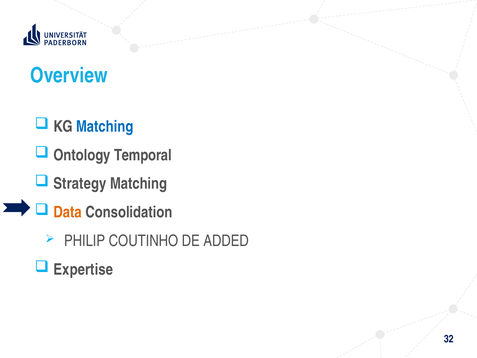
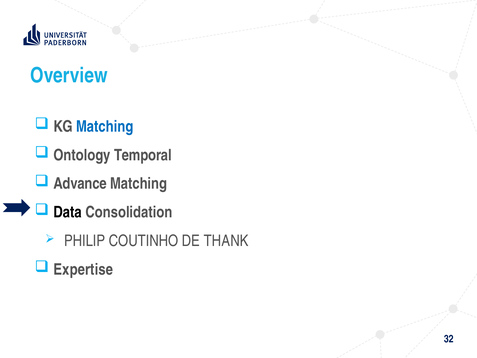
Strategy: Strategy -> Advance
Data colour: orange -> black
ADDED: ADDED -> THANK
